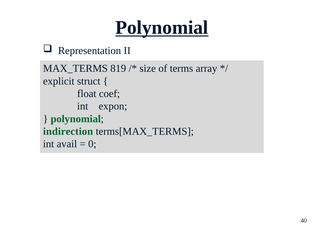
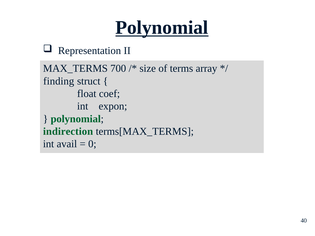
819: 819 -> 700
explicit: explicit -> finding
